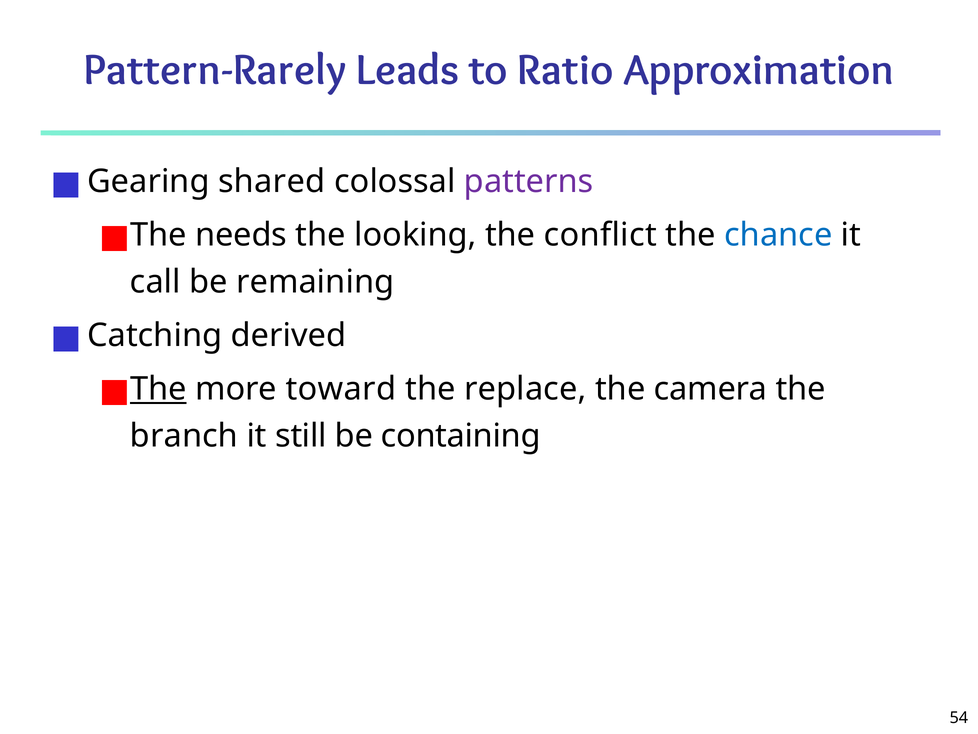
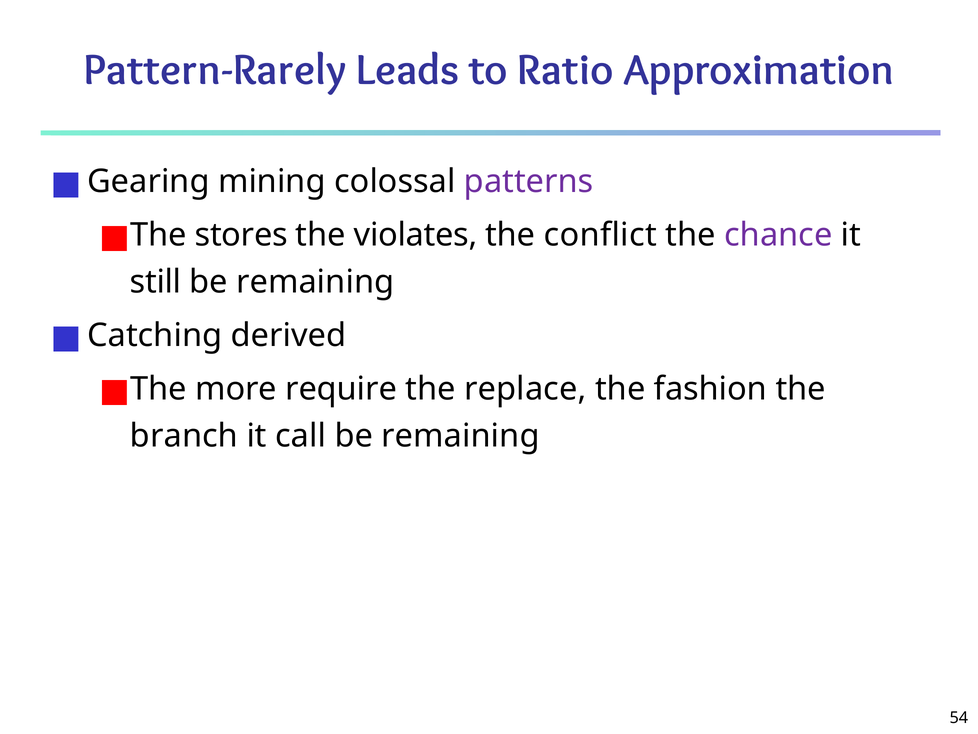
shared: shared -> mining
needs: needs -> stores
looking: looking -> violates
chance colour: blue -> purple
call: call -> still
The at (158, 389) underline: present -> none
toward: toward -> require
camera: camera -> fashion
still: still -> call
containing at (461, 435): containing -> remaining
